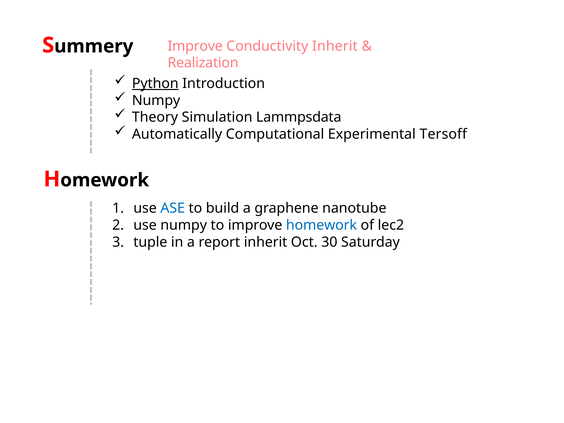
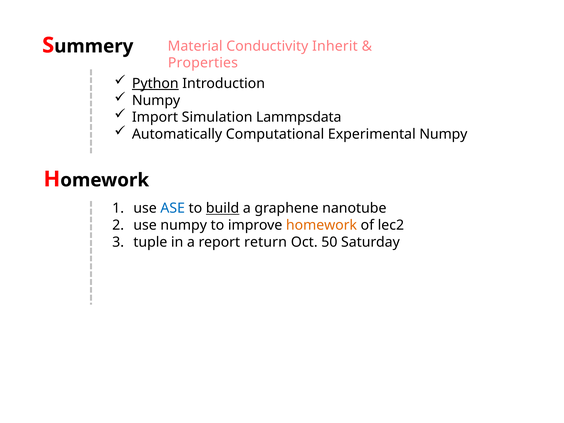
Improve at (195, 46): Improve -> Material
Realization: Realization -> Properties
Theory: Theory -> Import
Experimental Tersoff: Tersoff -> Numpy
build underline: none -> present
homework at (321, 225) colour: blue -> orange
report inherit: inherit -> return
30: 30 -> 50
